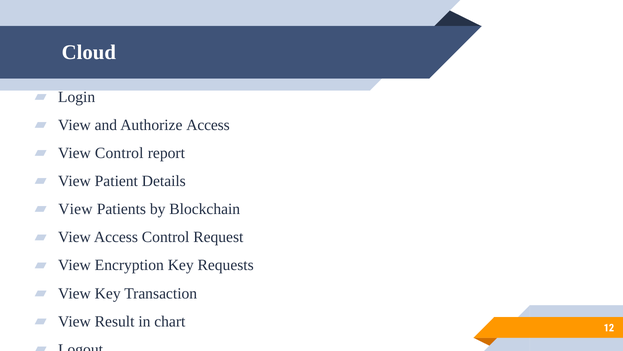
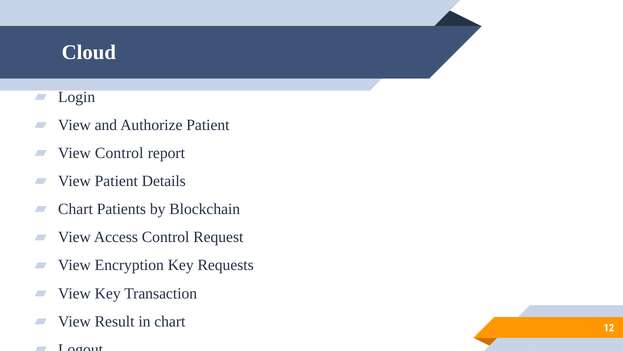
Authorize Access: Access -> Patient
View at (75, 209): View -> Chart
